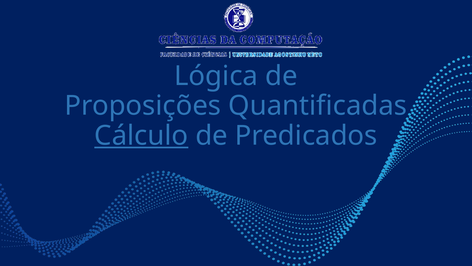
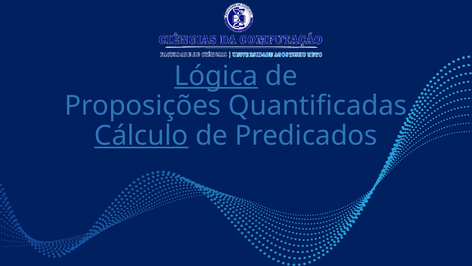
Lógica underline: none -> present
